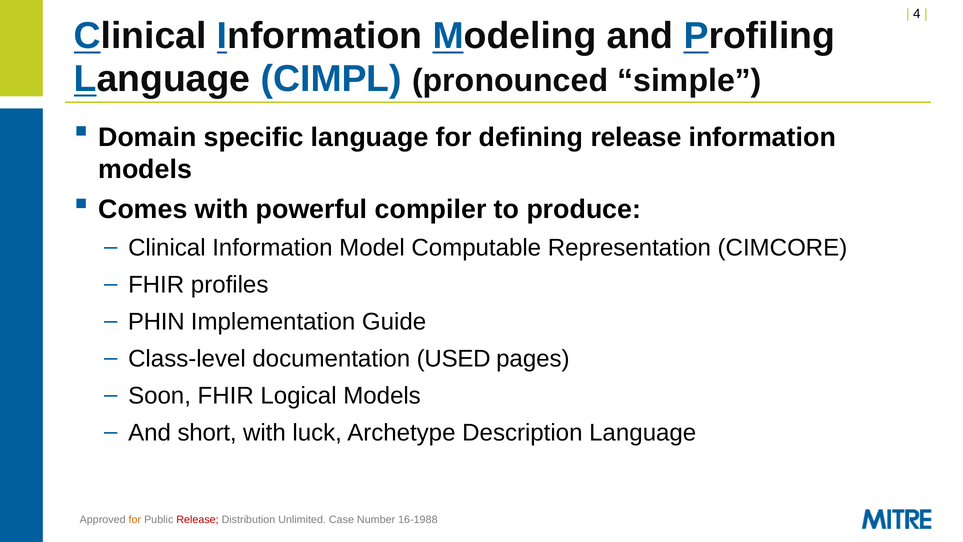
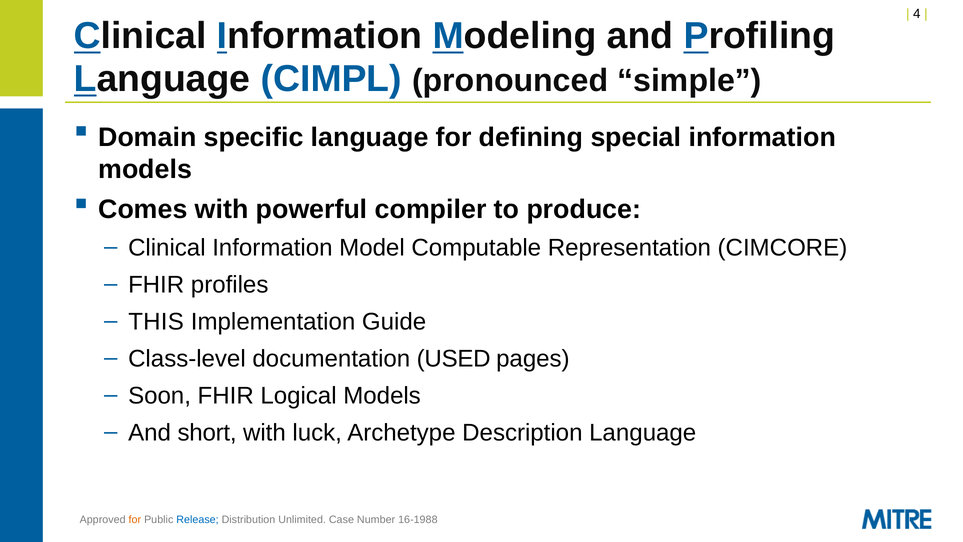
defining release: release -> special
PHIN: PHIN -> THIS
Release at (198, 519) colour: red -> blue
